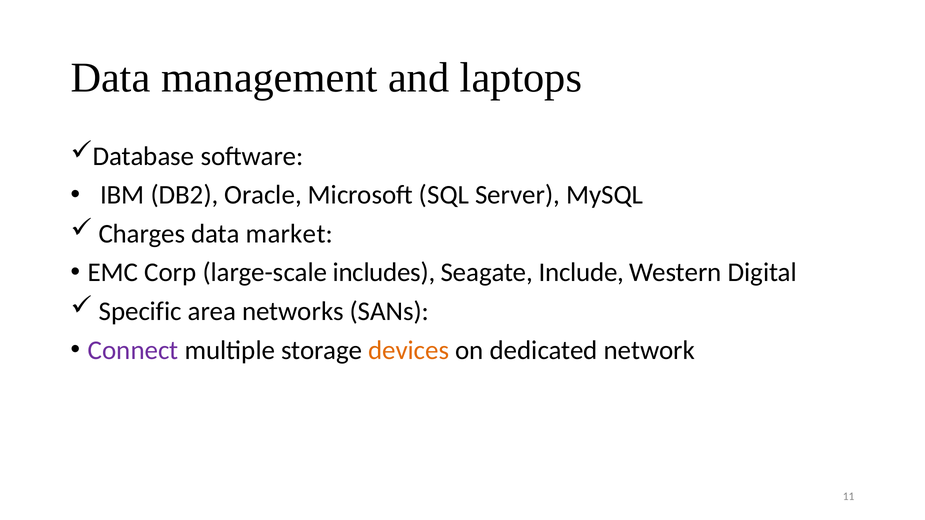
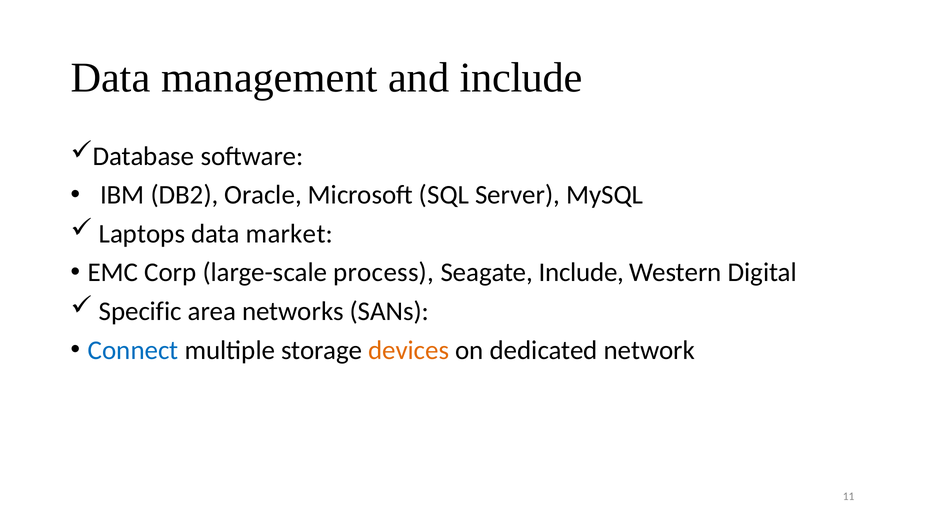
and laptops: laptops -> include
Charges: Charges -> Laptops
includes: includes -> process
Connect colour: purple -> blue
